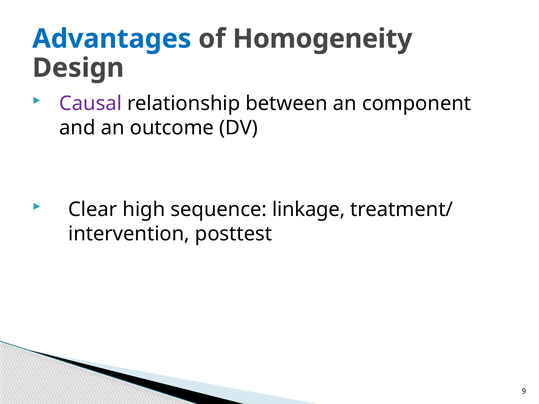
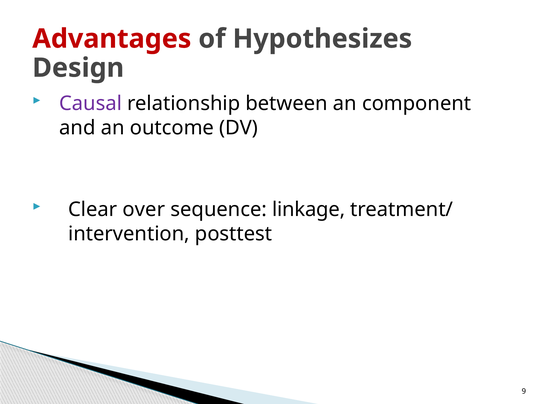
Advantages colour: blue -> red
Homogeneity: Homogeneity -> Hypothesizes
high: high -> over
